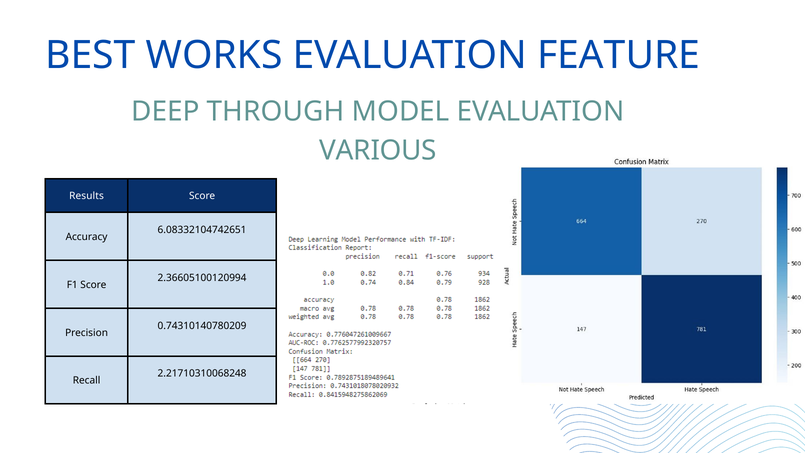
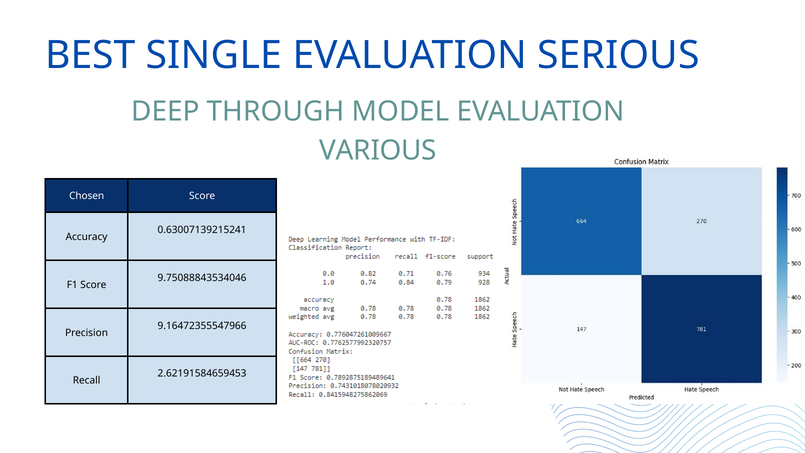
WORKS: WORKS -> SINGLE
FEATURE: FEATURE -> SERIOUS
Results: Results -> Chosen
6.08332104742651: 6.08332104742651 -> 0.63007139215241
2.36605100120994: 2.36605100120994 -> 9.75088843534046
0.74310140780209: 0.74310140780209 -> 9.16472355547966
2.21710310068248: 2.21710310068248 -> 2.62191584659453
